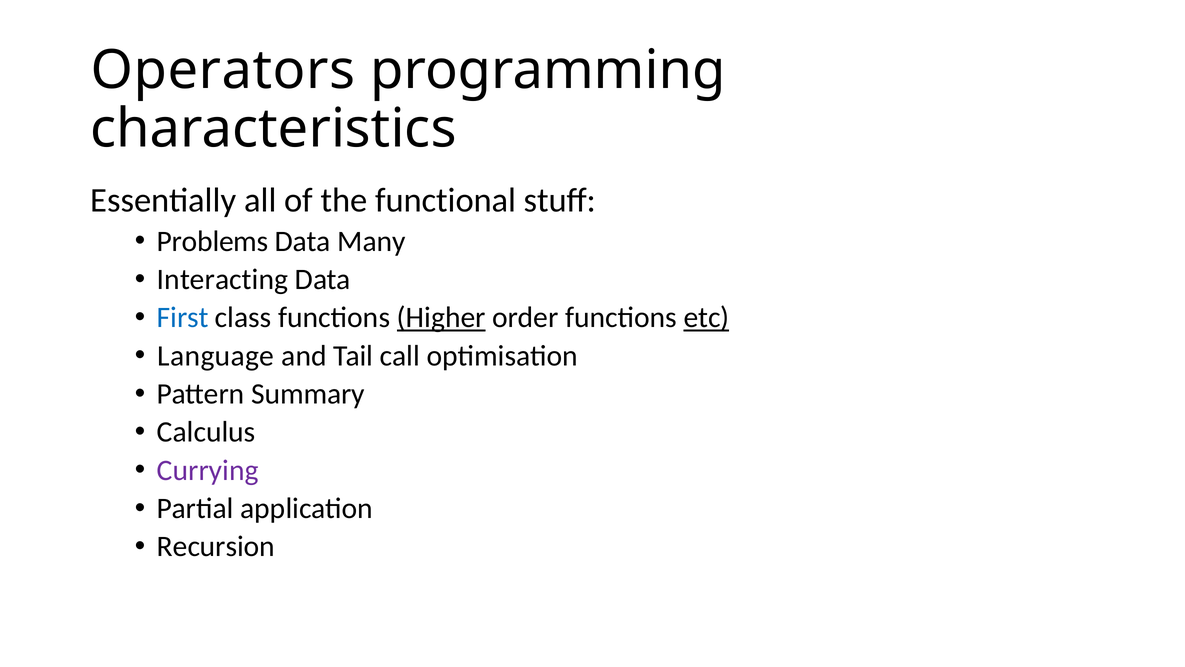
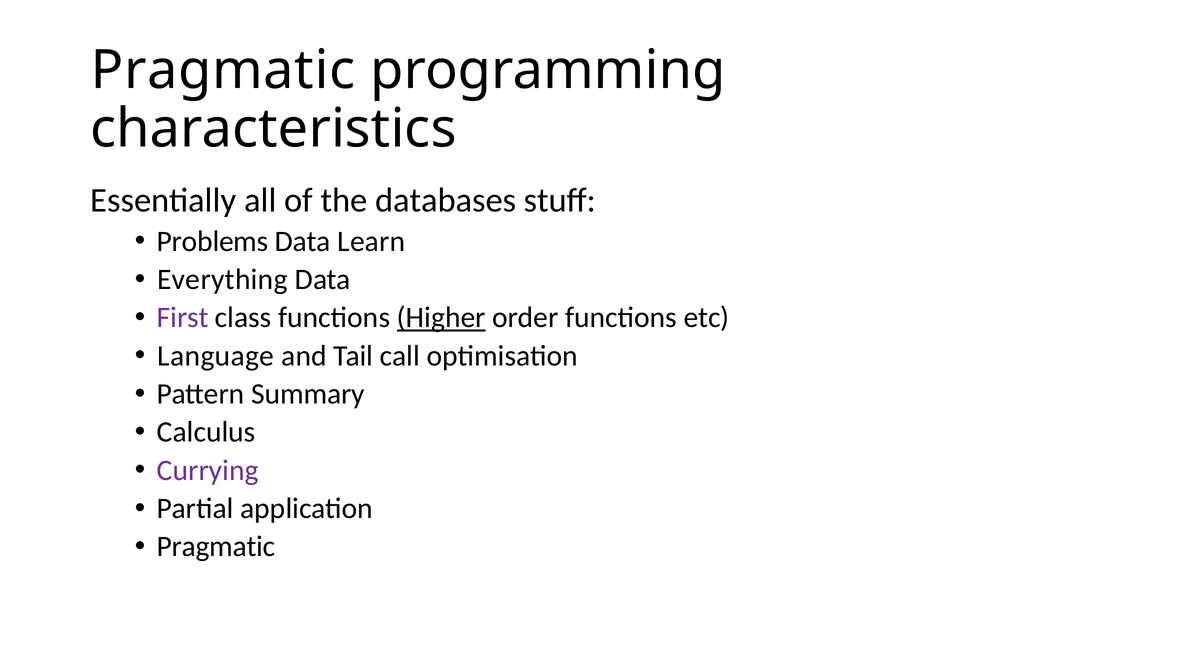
Operators at (223, 70): Operators -> Pragmatic
functional: functional -> databases
Many: Many -> Learn
Interacting: Interacting -> Everything
First colour: blue -> purple
etc underline: present -> none
Recursion at (216, 546): Recursion -> Pragmatic
